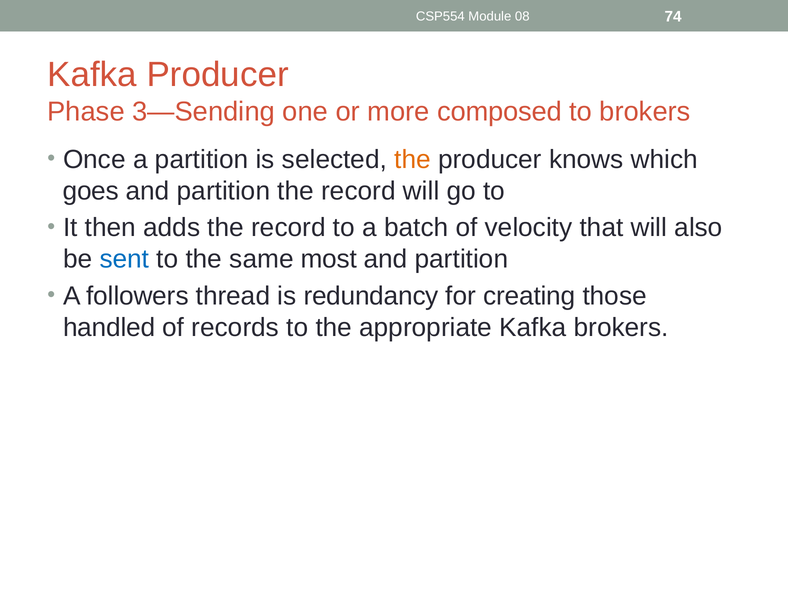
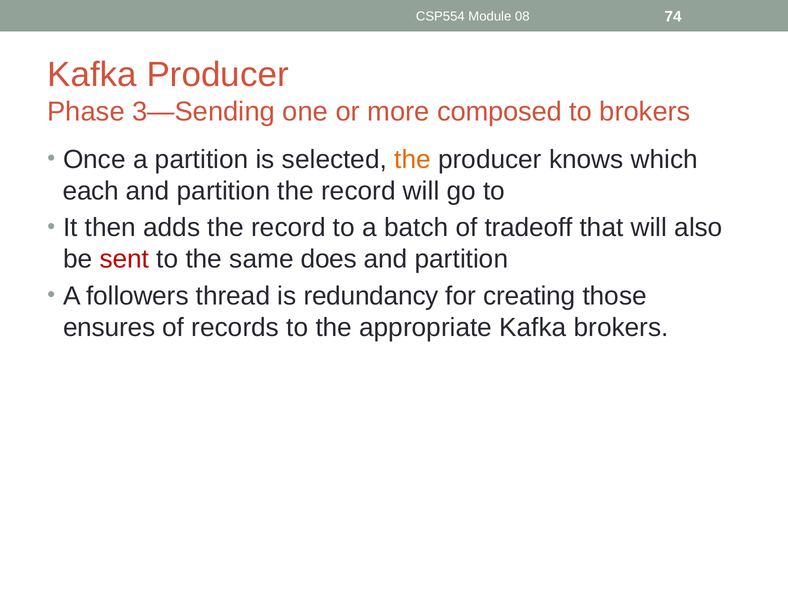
goes: goes -> each
velocity: velocity -> tradeoff
sent colour: blue -> red
most: most -> does
handled: handled -> ensures
